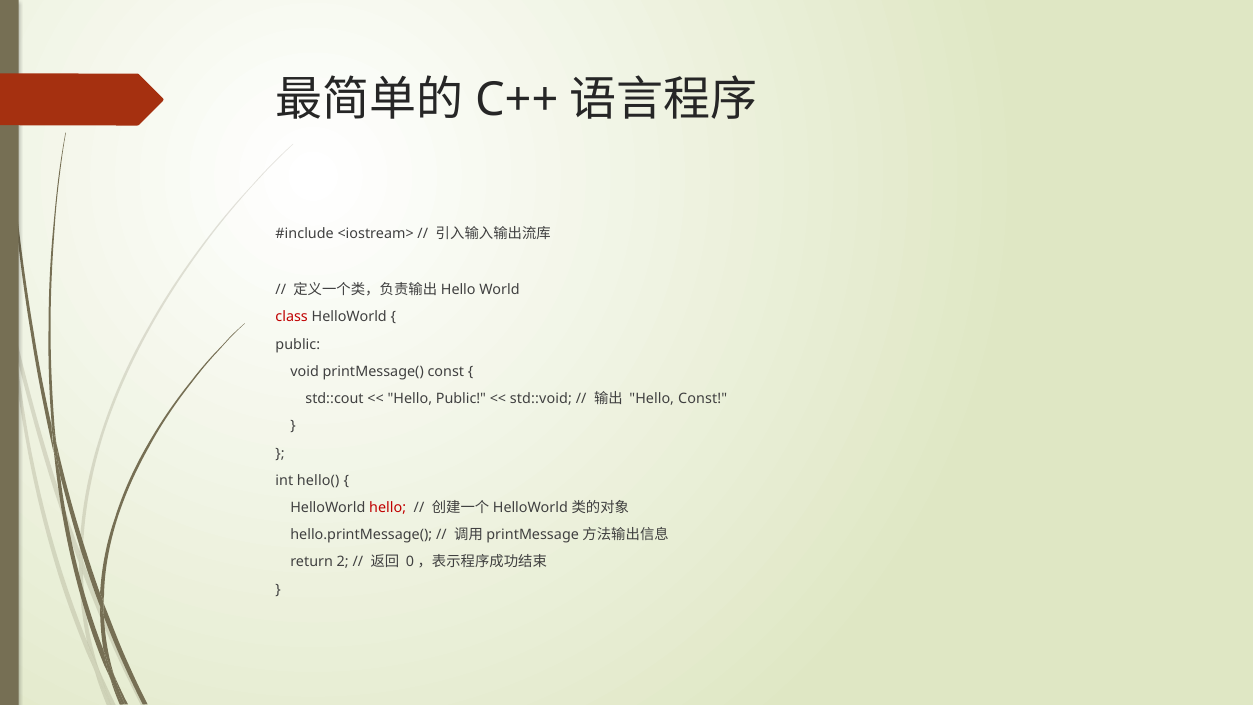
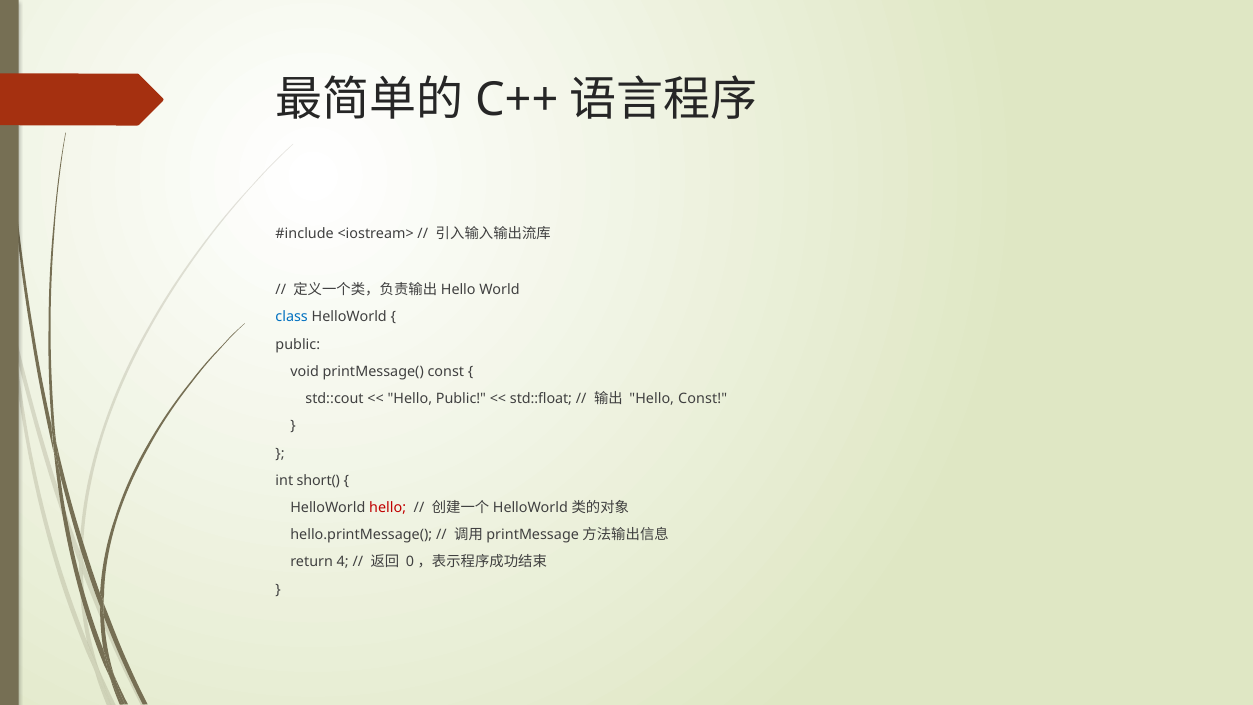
class colour: red -> blue
std::void: std::void -> std::float
hello(: hello( -> short(
2: 2 -> 4
